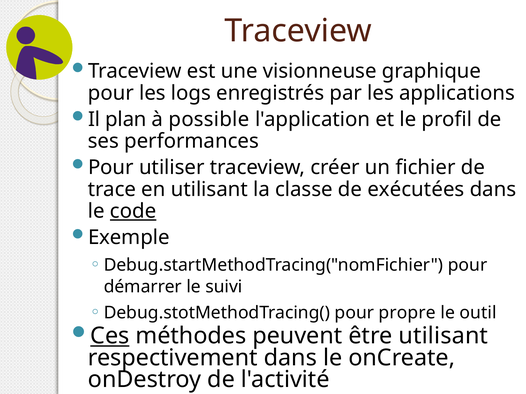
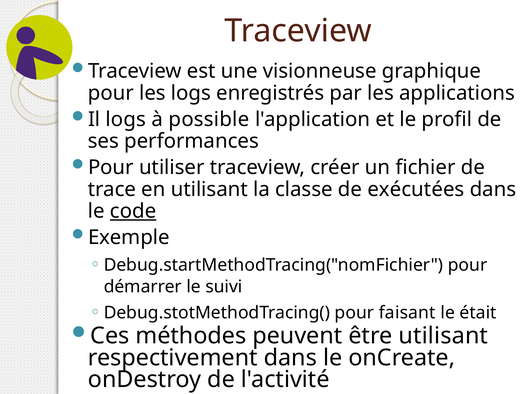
Il plan: plan -> logs
propre: propre -> faisant
outil: outil -> était
Ces underline: present -> none
